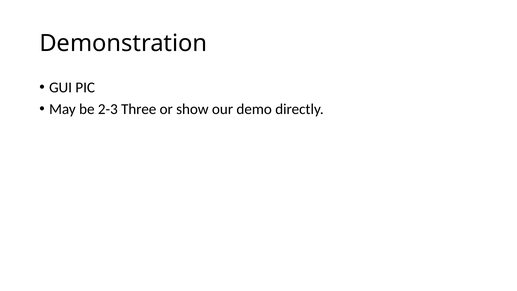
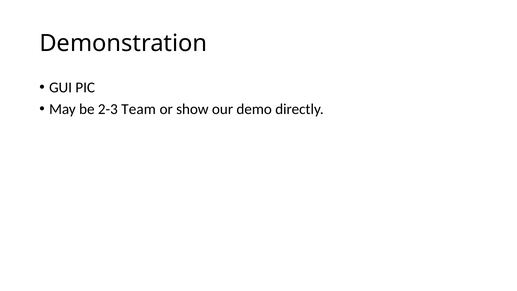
Three: Three -> Team
